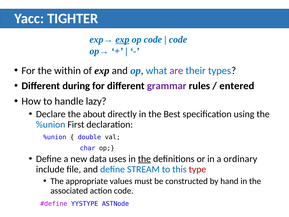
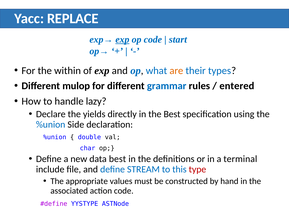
TIGHTER: TIGHTER -> REPLACE
code at (178, 39): code -> start
are colour: purple -> orange
during: during -> mulop
grammar colour: purple -> blue
about: about -> yields
First: First -> Side
data uses: uses -> best
the at (144, 159) underline: present -> none
ordinary: ordinary -> terminal
